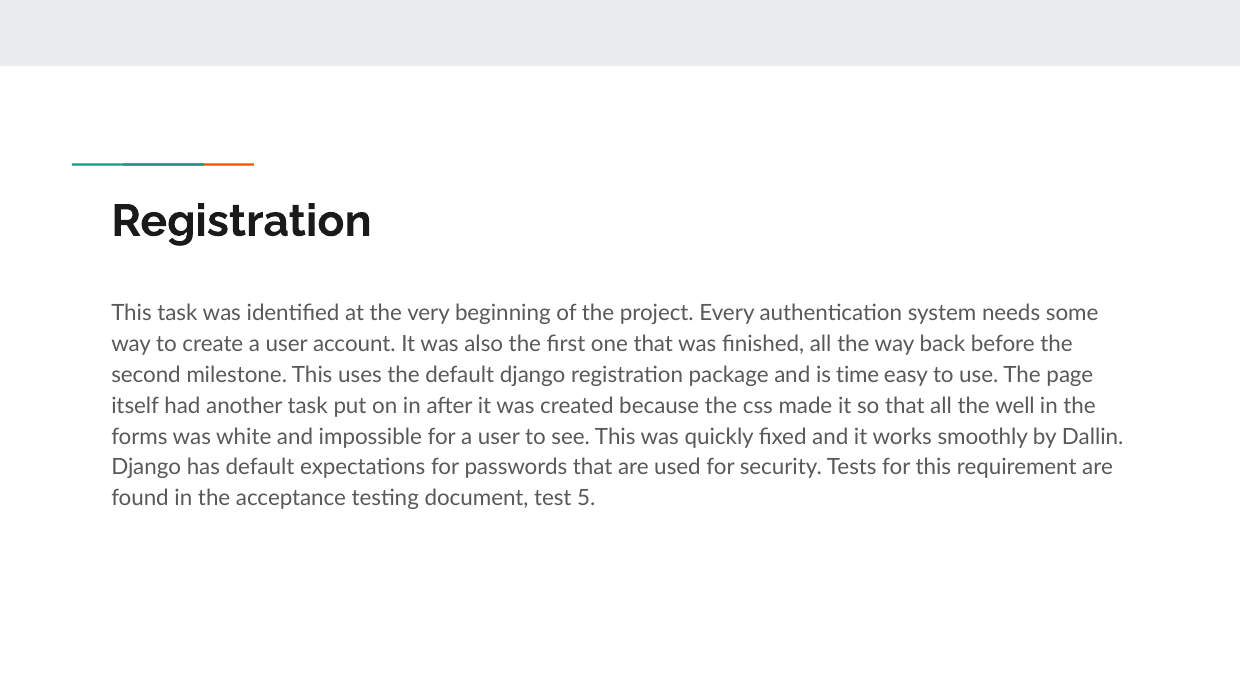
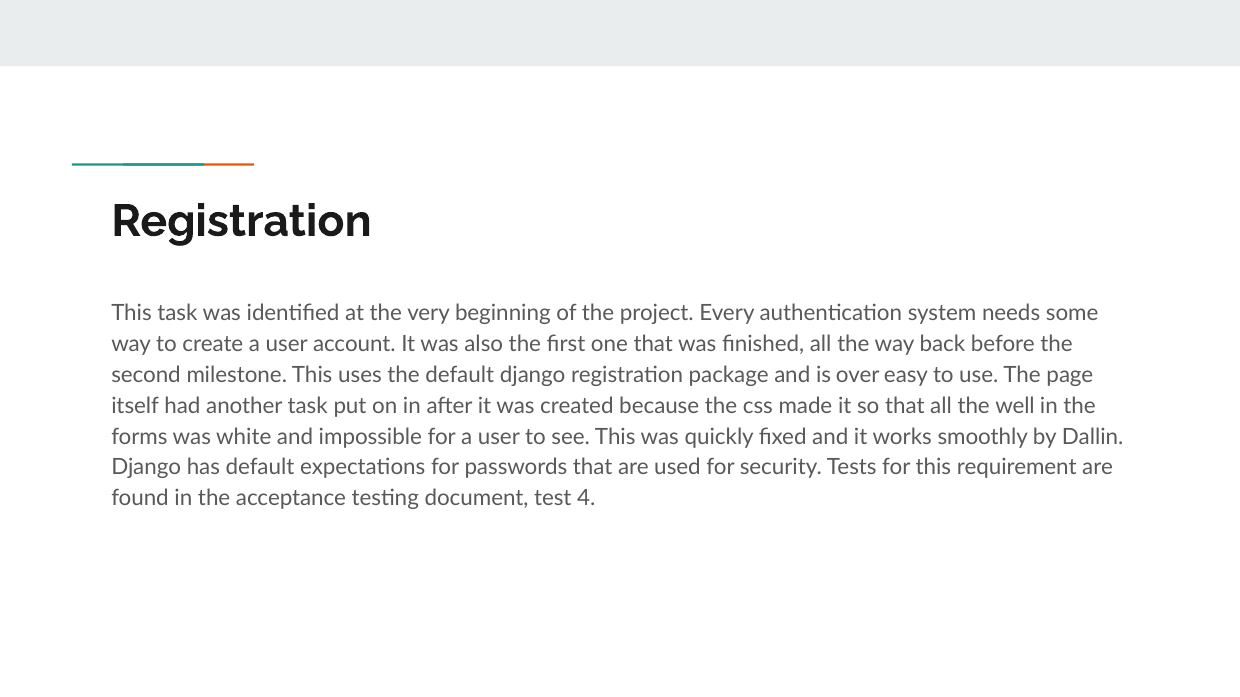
time: time -> over
5: 5 -> 4
